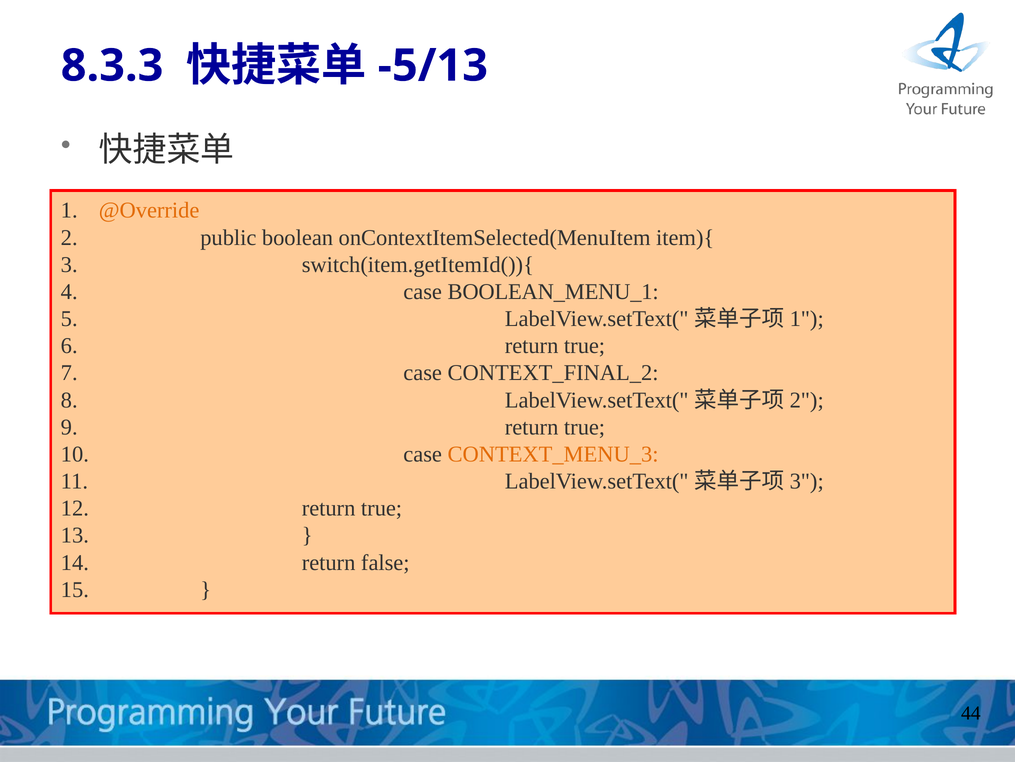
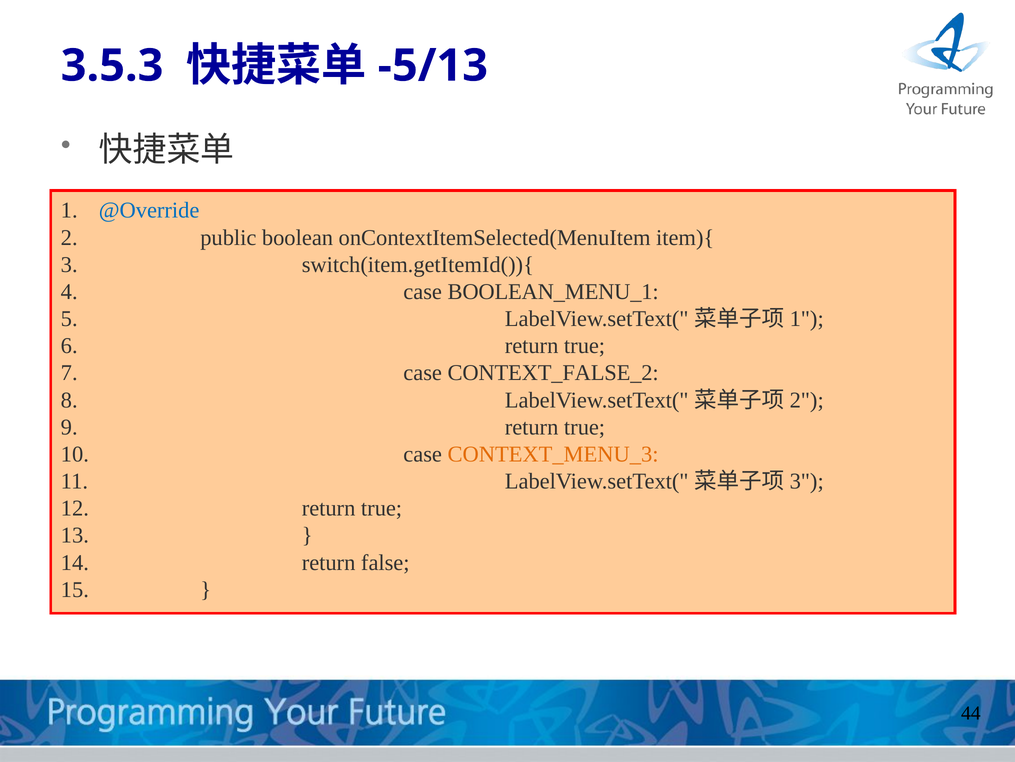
8.3.3: 8.3.3 -> 3.5.3
@Override colour: orange -> blue
CONTEXT_FINAL_2: CONTEXT_FINAL_2 -> CONTEXT_FALSE_2
